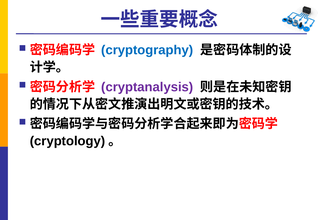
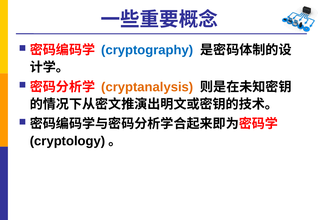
cryptanalysis colour: purple -> orange
